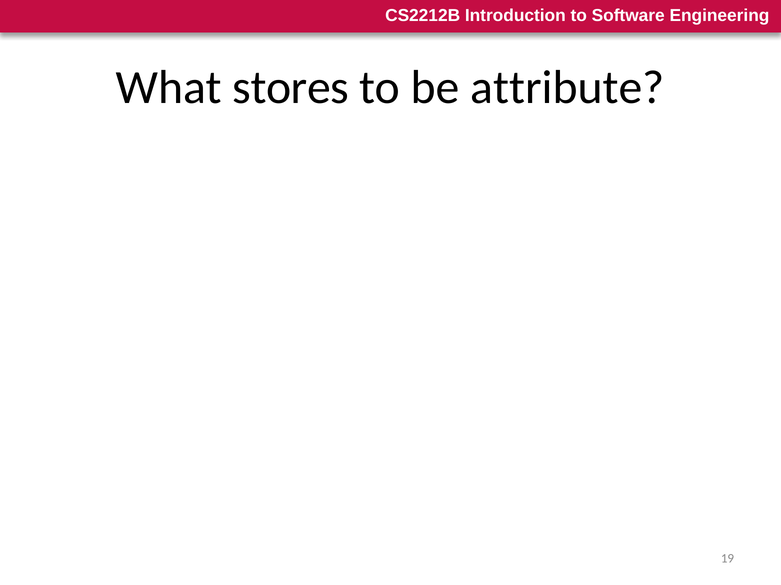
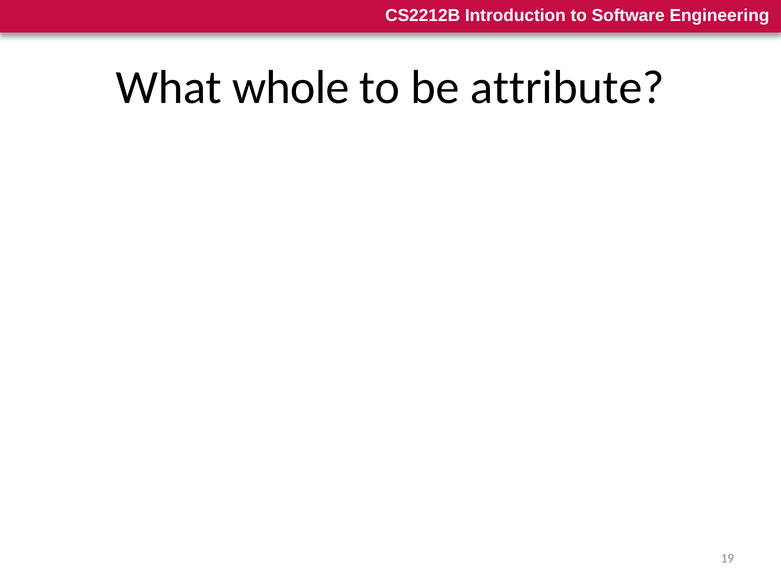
stores: stores -> whole
